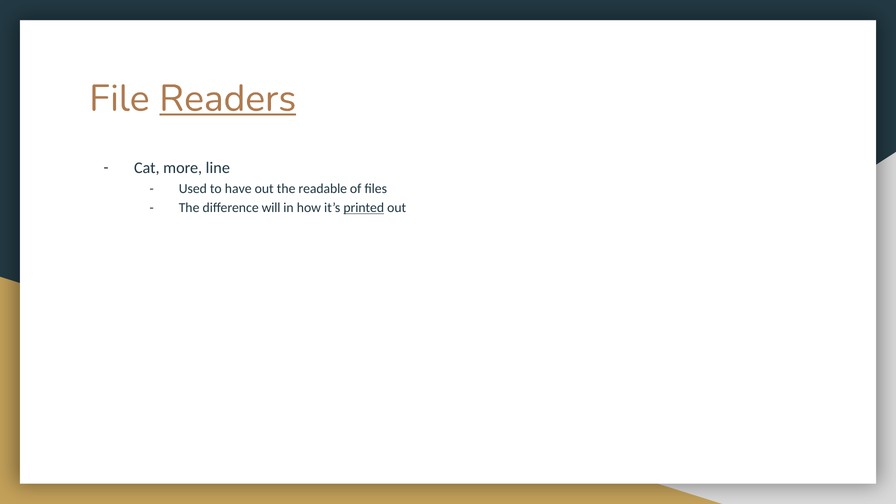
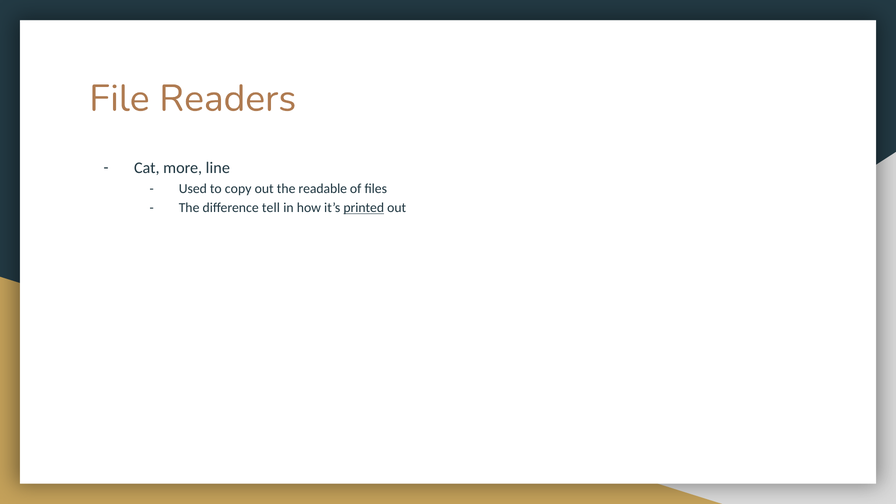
Readers underline: present -> none
have: have -> copy
will: will -> tell
